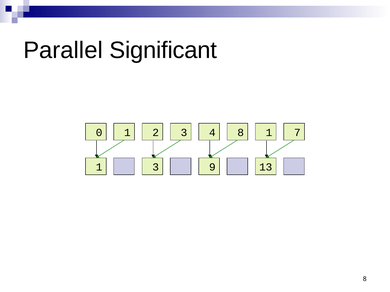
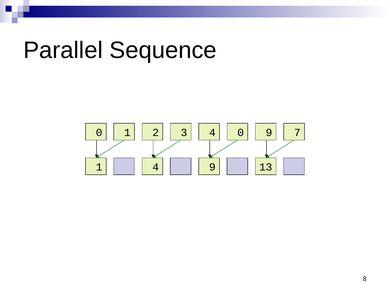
Significant: Significant -> Sequence
1 8: 8 -> 0
3 4 1: 1 -> 9
1 3: 3 -> 4
